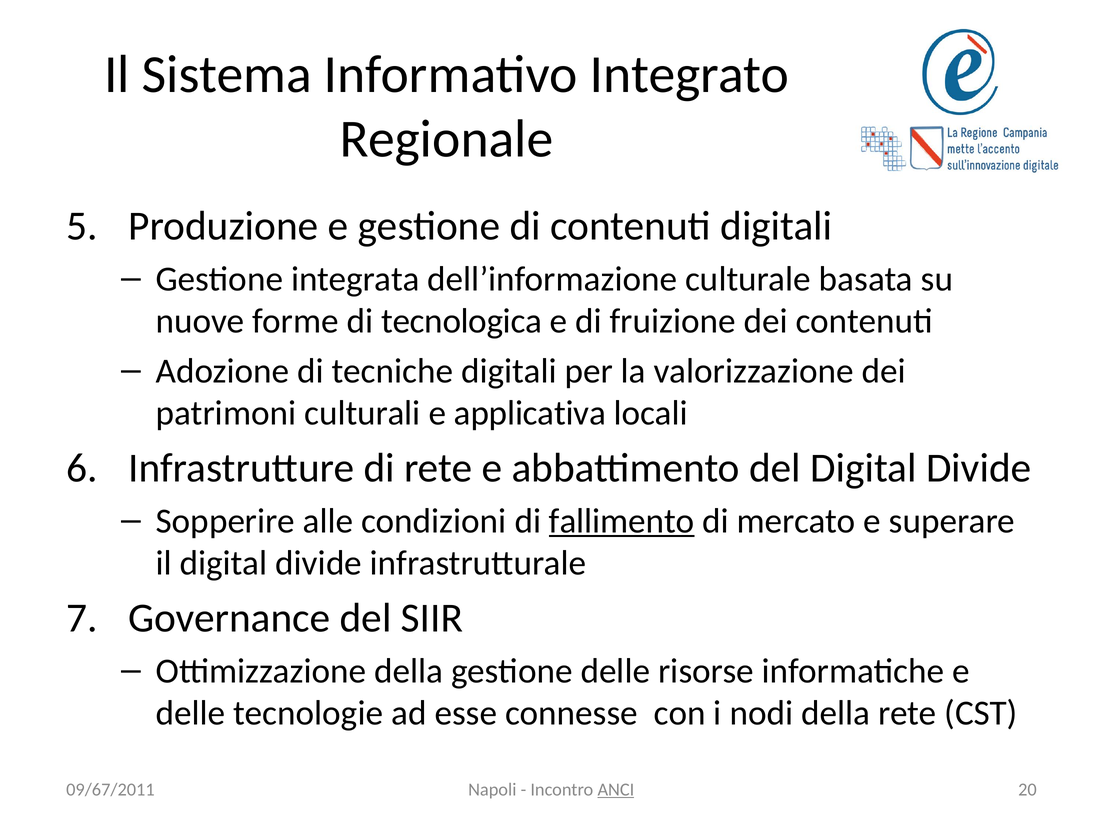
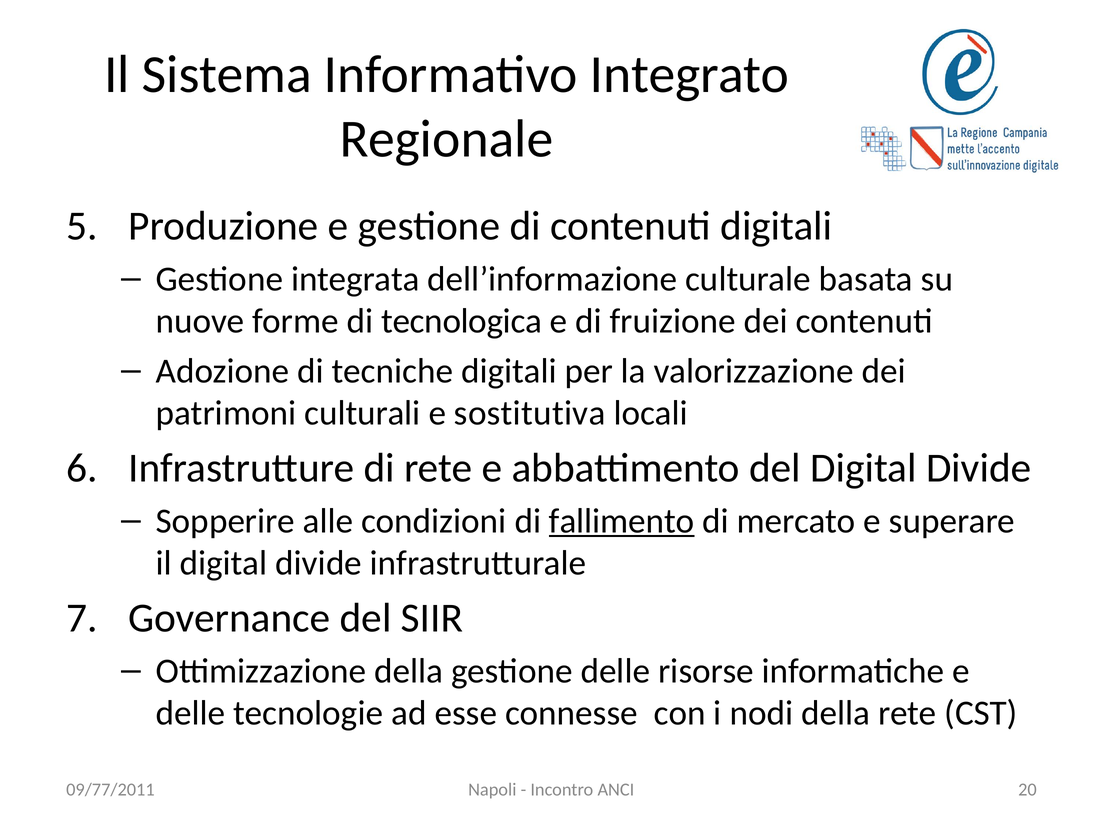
applicativa: applicativa -> sostitutiva
ANCI underline: present -> none
09/67/2011: 09/67/2011 -> 09/77/2011
